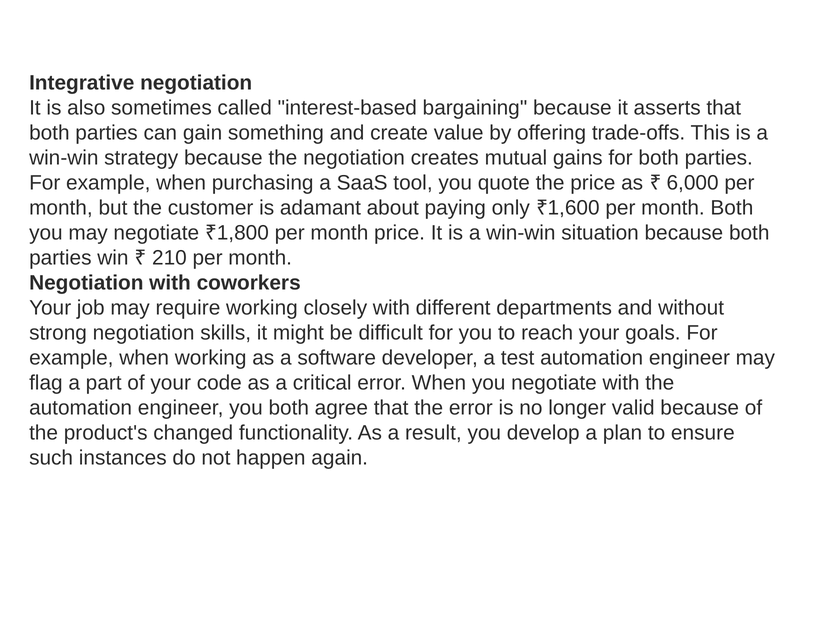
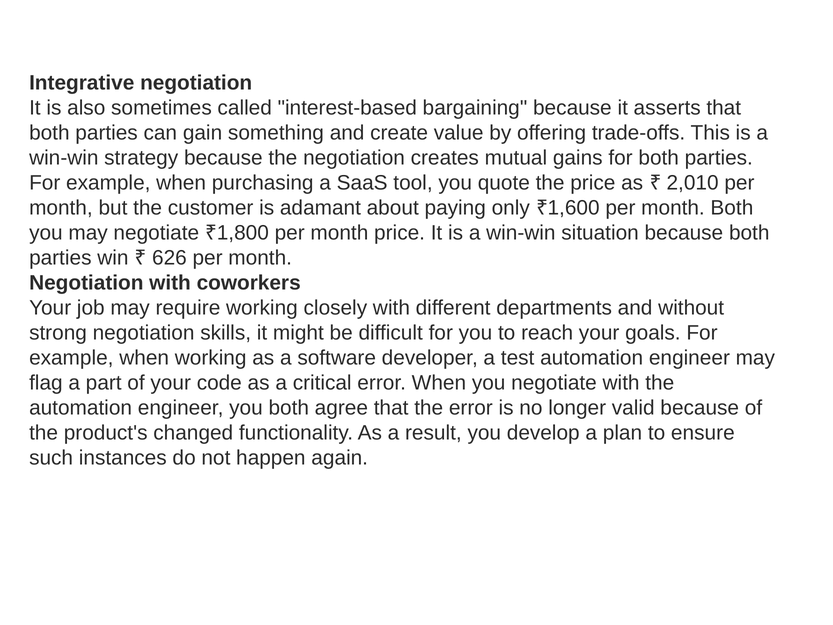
6,000: 6,000 -> 2,010
210: 210 -> 626
